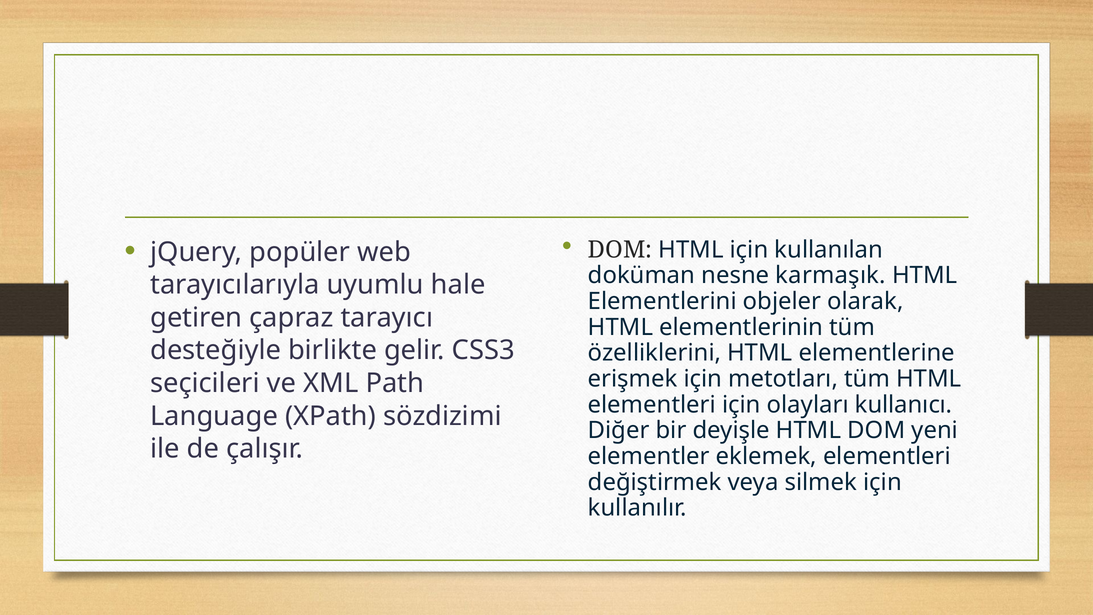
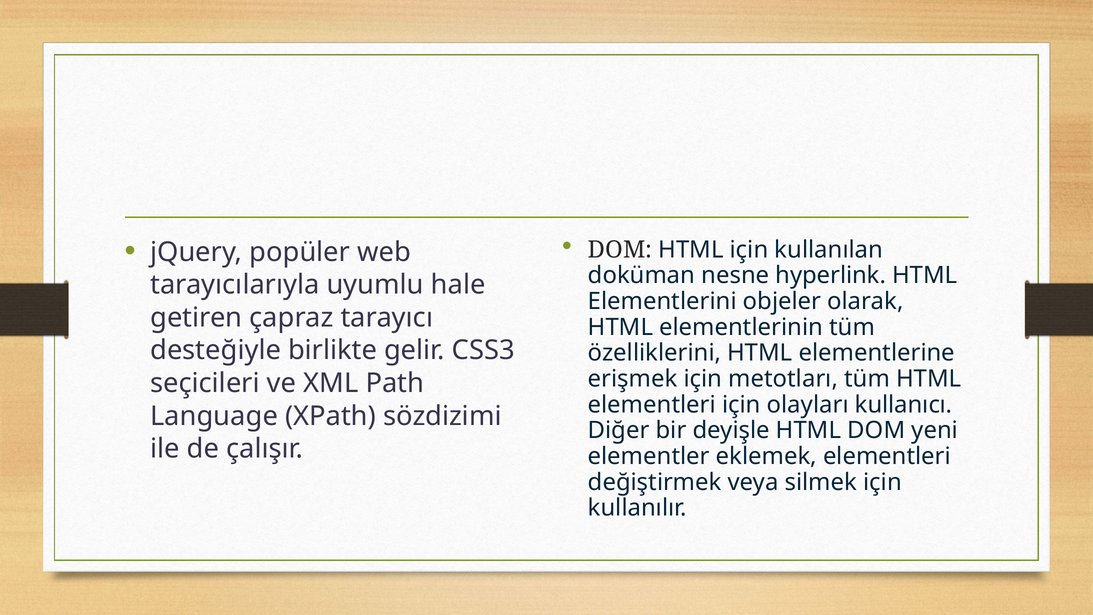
karmaşık: karmaşık -> hyperlink
